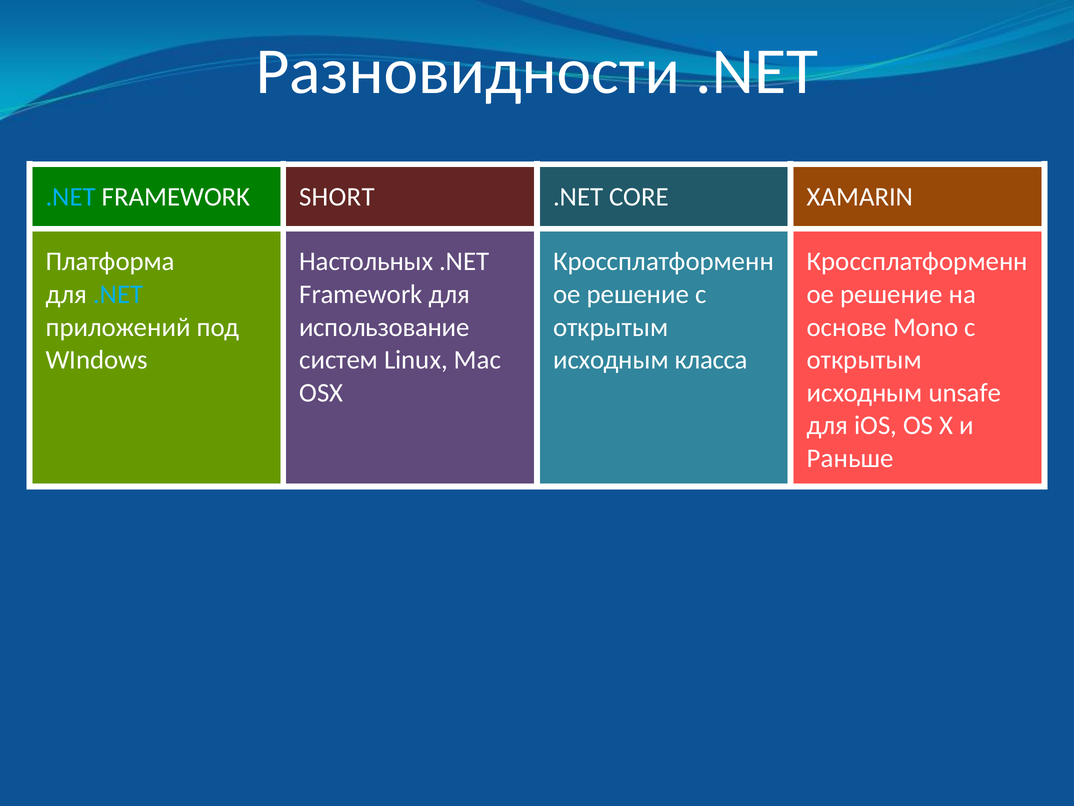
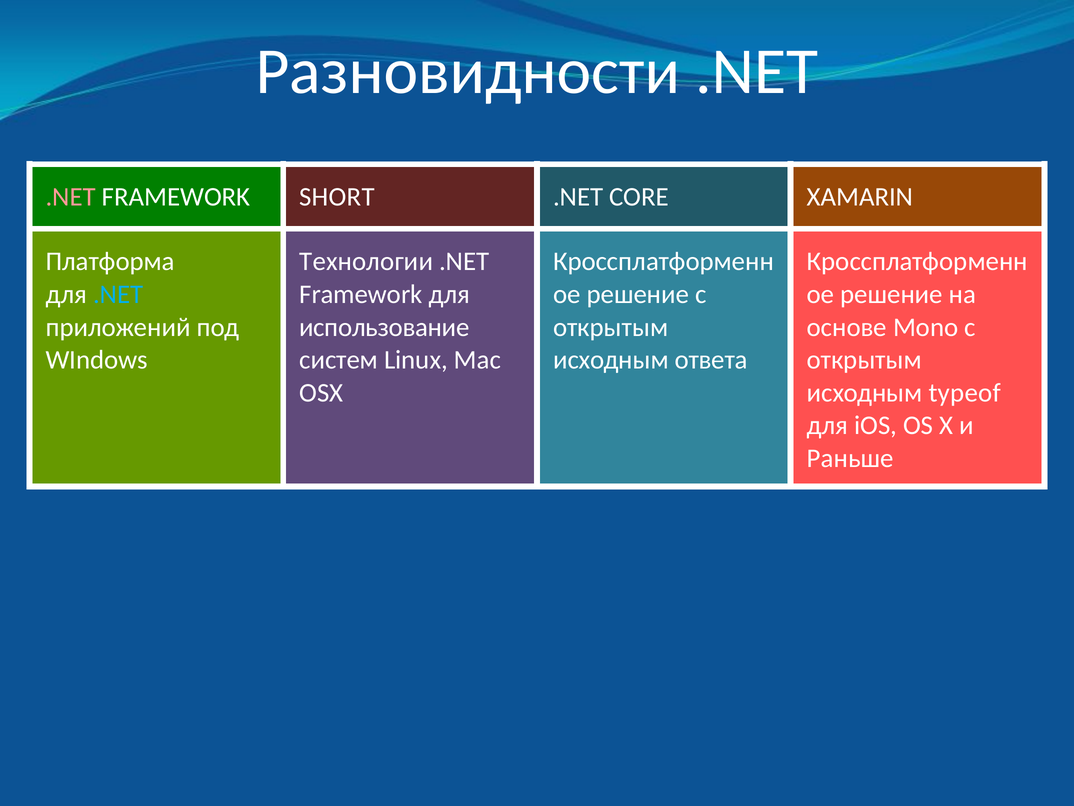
.NET at (71, 197) colour: light blue -> pink
Настольных: Настольных -> Технологии
класса: класса -> ответа
unsafe: unsafe -> typeof
